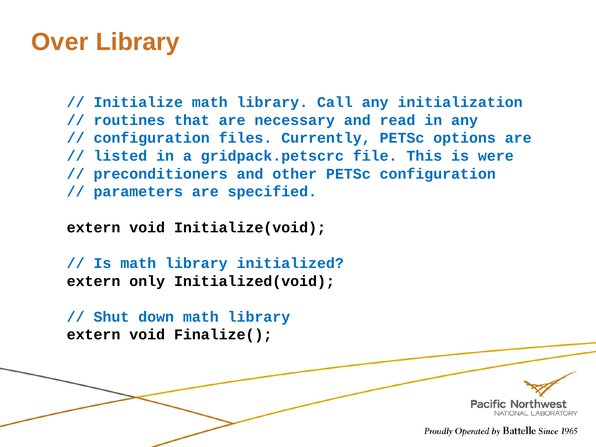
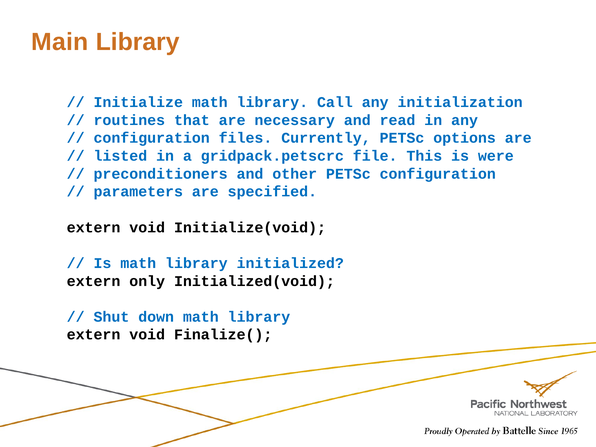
Over: Over -> Main
